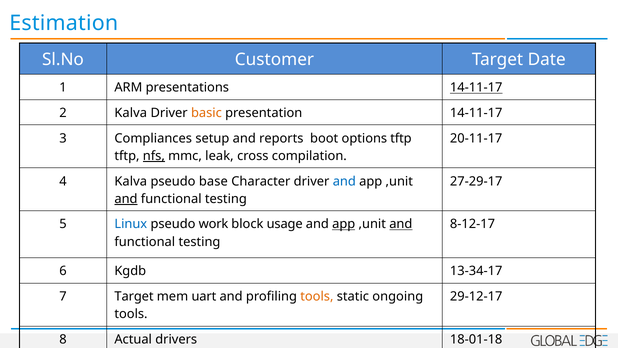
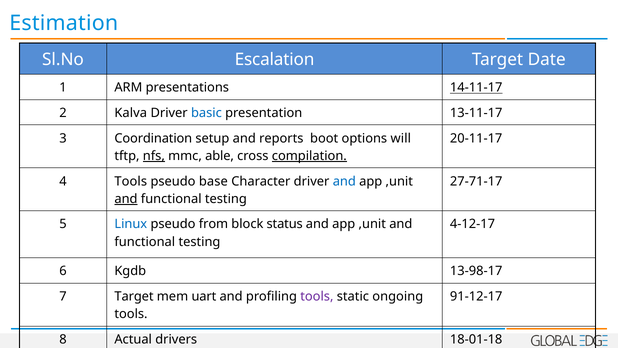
Customer: Customer -> Escalation
basic colour: orange -> blue
presentation 14-11-17: 14-11-17 -> 13-11-17
Compliances: Compliances -> Coordination
options tftp: tftp -> will
leak: leak -> able
compilation underline: none -> present
4 Kalva: Kalva -> Tools
27-29-17: 27-29-17 -> 27-71-17
work: work -> from
usage: usage -> status
app at (344, 224) underline: present -> none
and at (401, 224) underline: present -> none
8-12-17: 8-12-17 -> 4-12-17
13-34-17: 13-34-17 -> 13-98-17
tools at (317, 296) colour: orange -> purple
29-12-17: 29-12-17 -> 91-12-17
